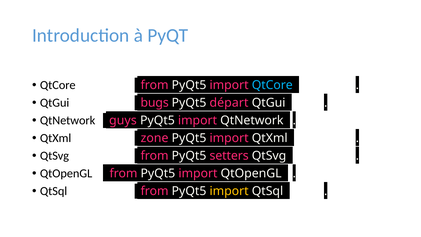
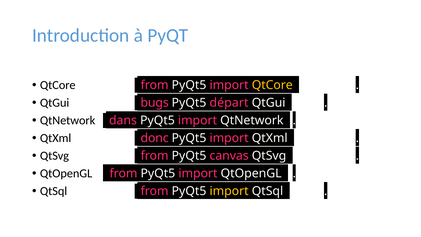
QtCore at (272, 85) colour: light blue -> yellow
guys: guys -> dans
zone: zone -> donc
setters: setters -> canvas
